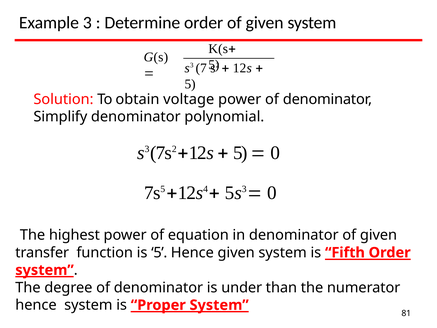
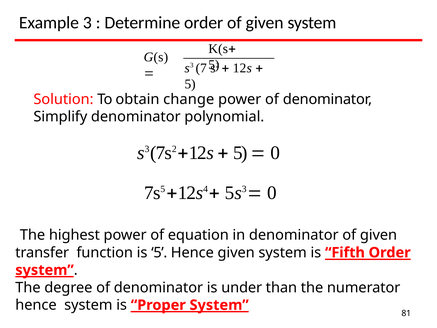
voltage: voltage -> change
